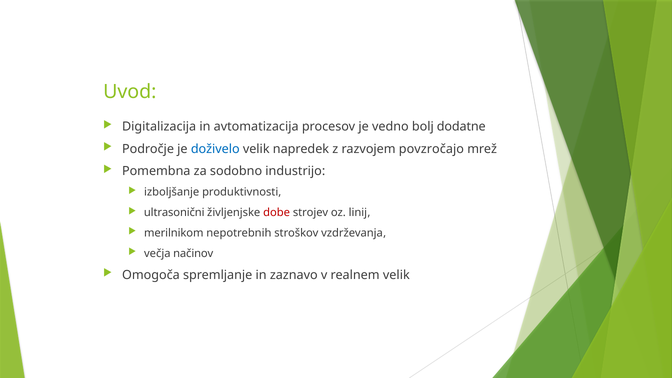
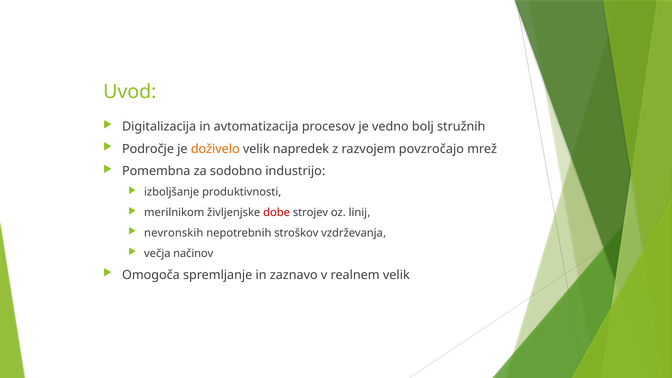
dodatne: dodatne -> stružnih
doživelo colour: blue -> orange
ultrasonični: ultrasonični -> merilnikom
merilnikom: merilnikom -> nevronskih
